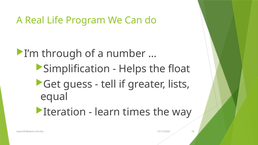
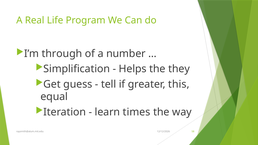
float: float -> they
lists: lists -> this
